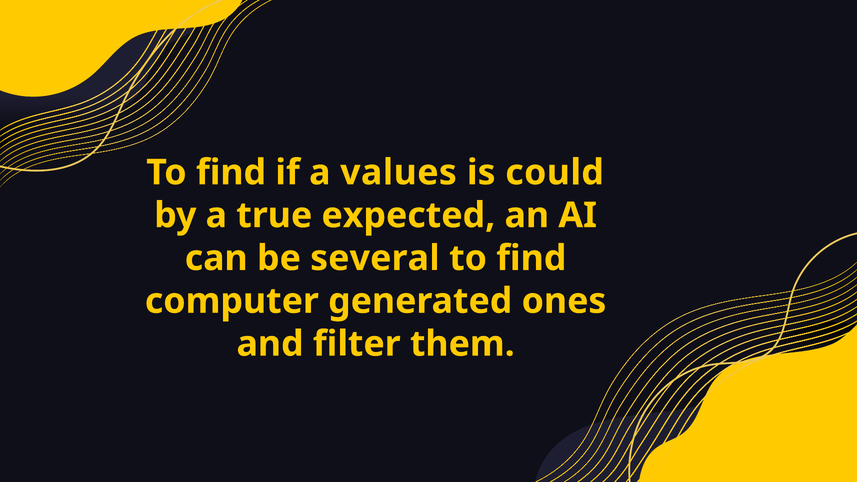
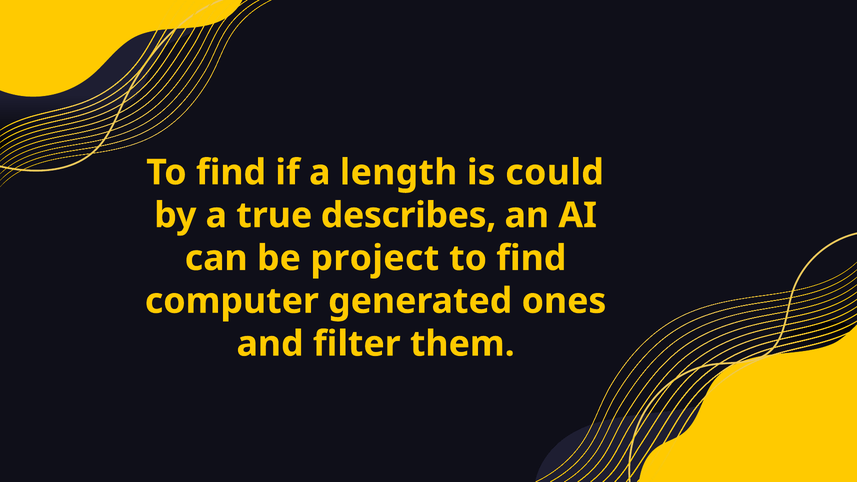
values: values -> length
expected: expected -> describes
several: several -> project
